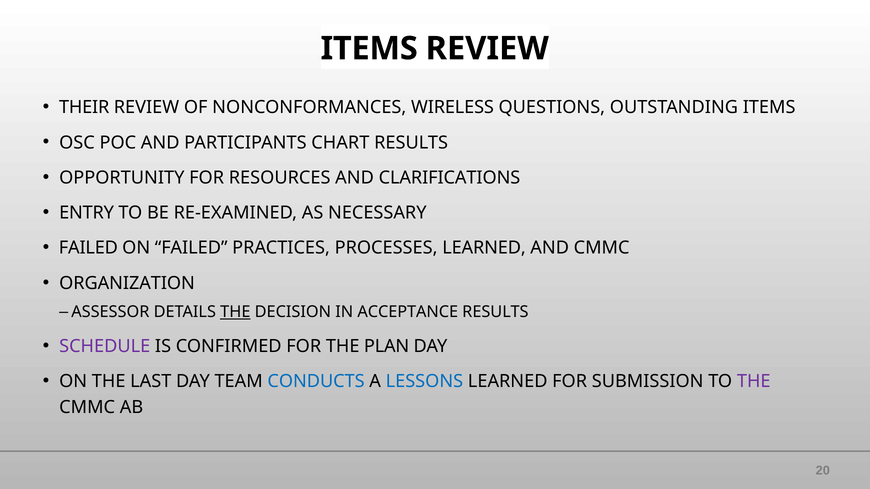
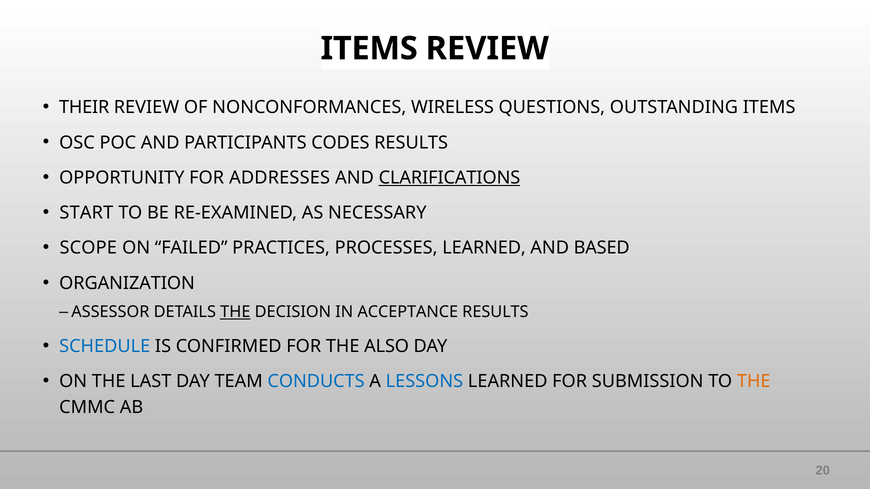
CHART: CHART -> CODES
RESOURCES: RESOURCES -> ADDRESSES
CLARIFICATIONS underline: none -> present
ENTRY: ENTRY -> START
FAILED at (88, 248): FAILED -> SCOPE
AND CMMC: CMMC -> BASED
SCHEDULE colour: purple -> blue
PLAN: PLAN -> ALSO
THE at (754, 382) colour: purple -> orange
